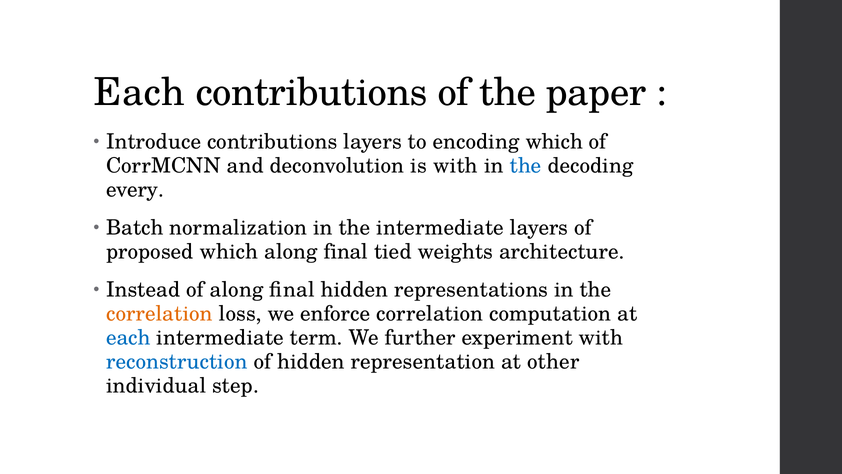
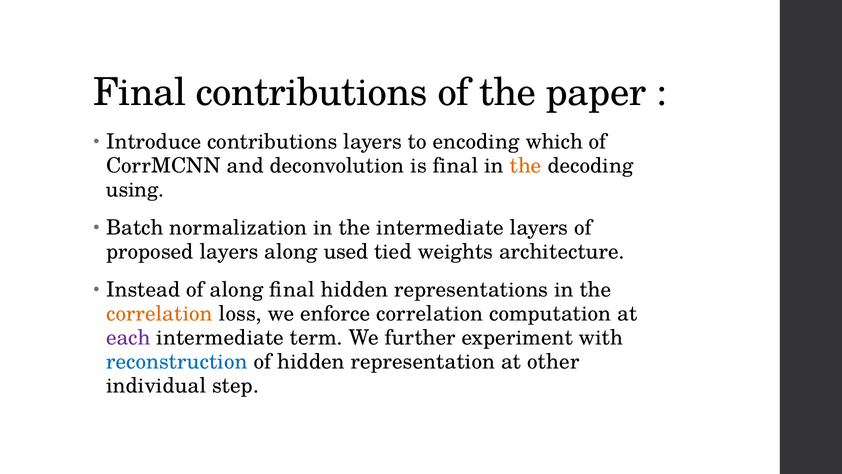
Each at (139, 93): Each -> Final
is with: with -> final
the at (526, 166) colour: blue -> orange
every: every -> using
proposed which: which -> layers
final at (346, 252): final -> used
each at (128, 338) colour: blue -> purple
